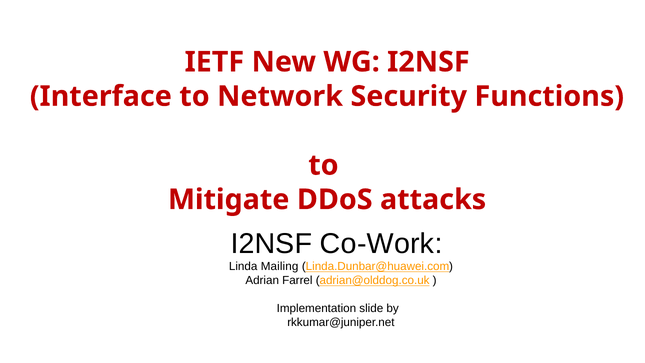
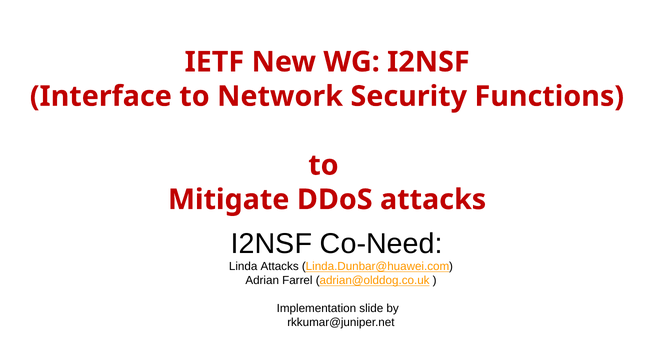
Co-Work: Co-Work -> Co-Need
Linda Mailing: Mailing -> Attacks
